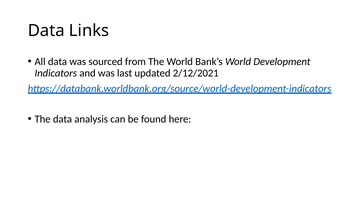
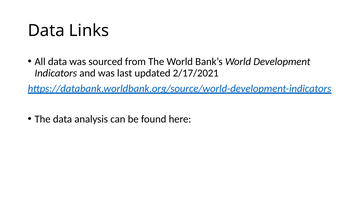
2/12/2021: 2/12/2021 -> 2/17/2021
